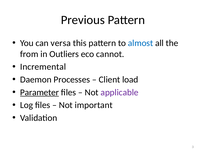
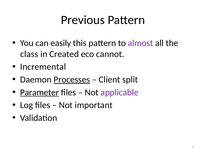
versa: versa -> easily
almost colour: blue -> purple
from: from -> class
Outliers: Outliers -> Created
Processes underline: none -> present
load: load -> split
